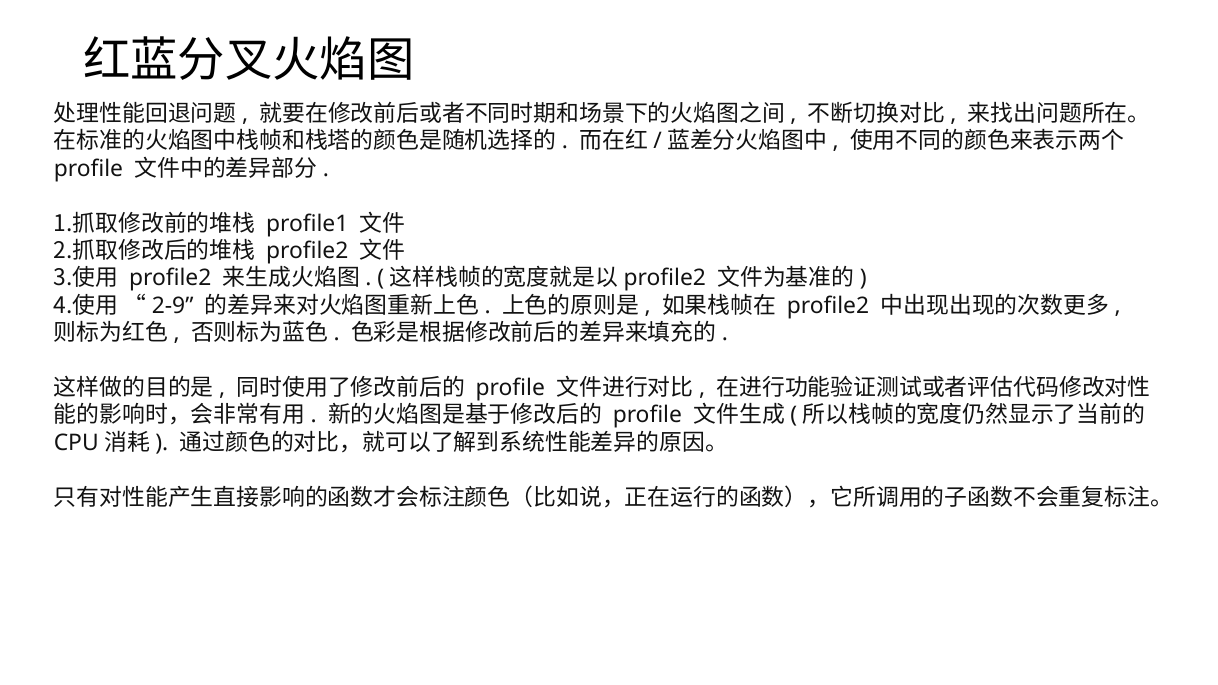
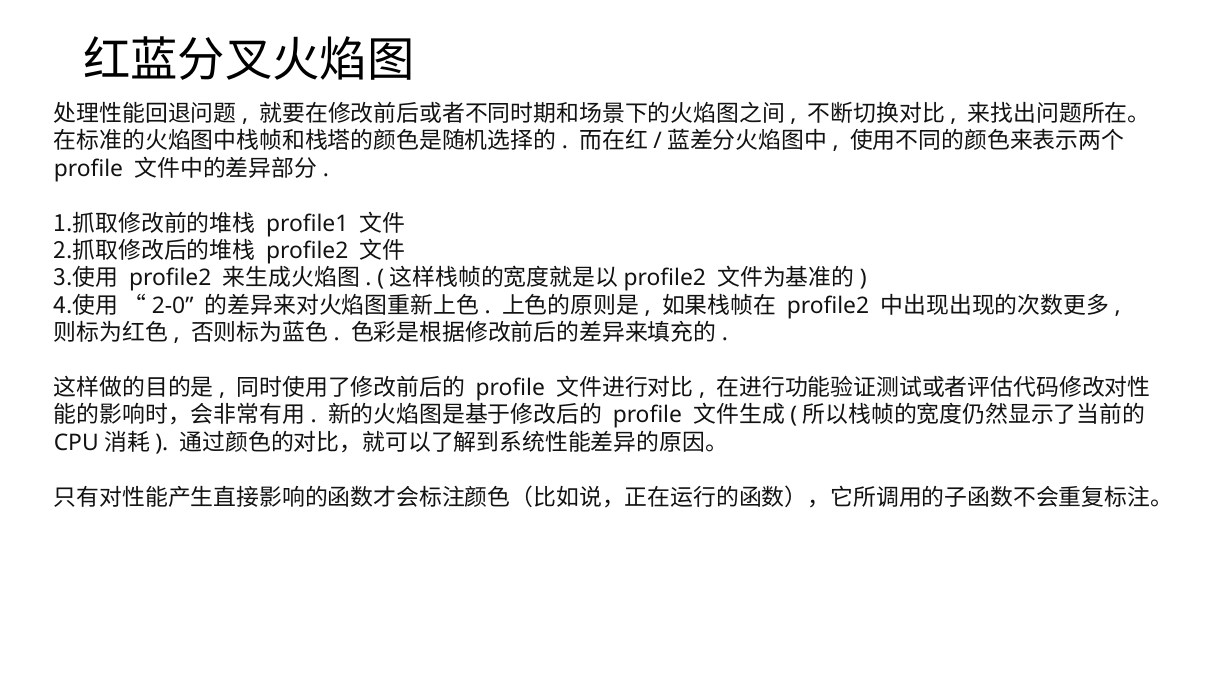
2-9: 2-9 -> 2-0
